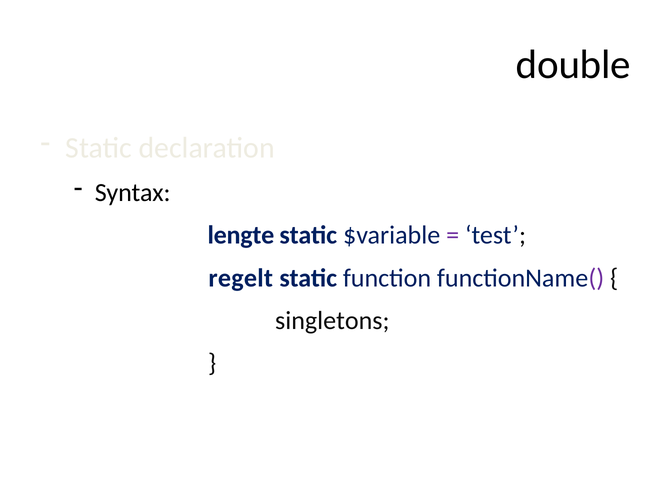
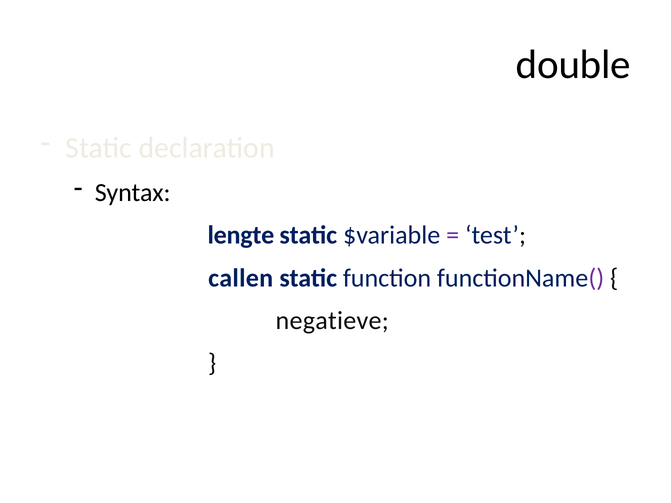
regelt: regelt -> callen
singletons: singletons -> negatieve
